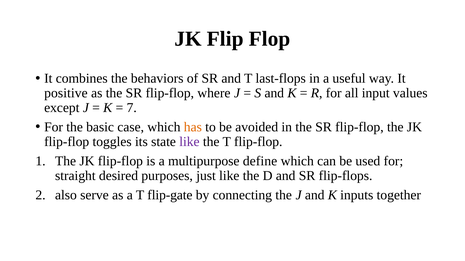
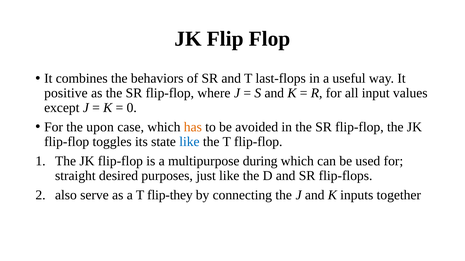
7: 7 -> 0
basic: basic -> upon
like at (189, 142) colour: purple -> blue
define: define -> during
flip-gate: flip-gate -> flip-they
